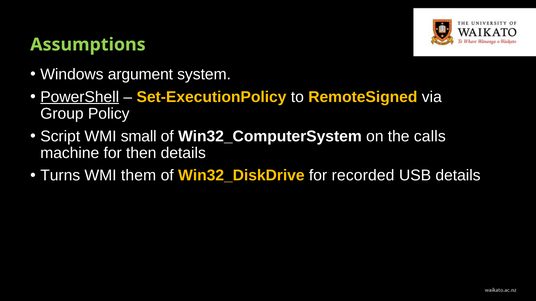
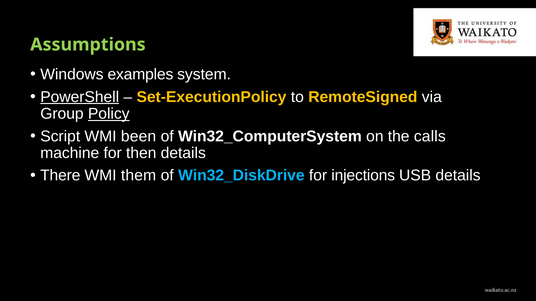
argument: argument -> examples
Policy underline: none -> present
small: small -> been
Turns: Turns -> There
Win32_DiskDrive colour: yellow -> light blue
recorded: recorded -> injections
